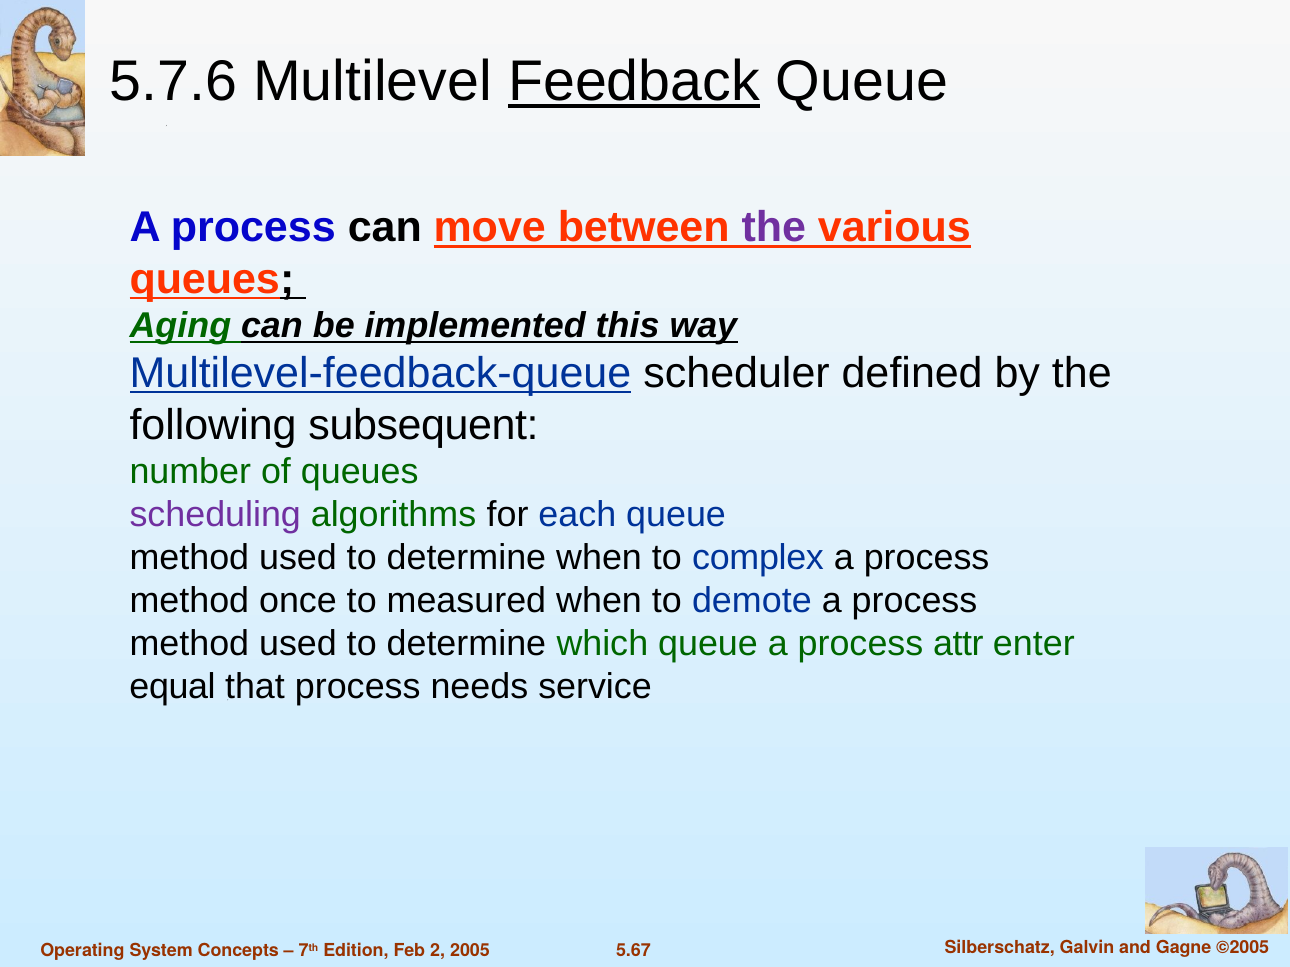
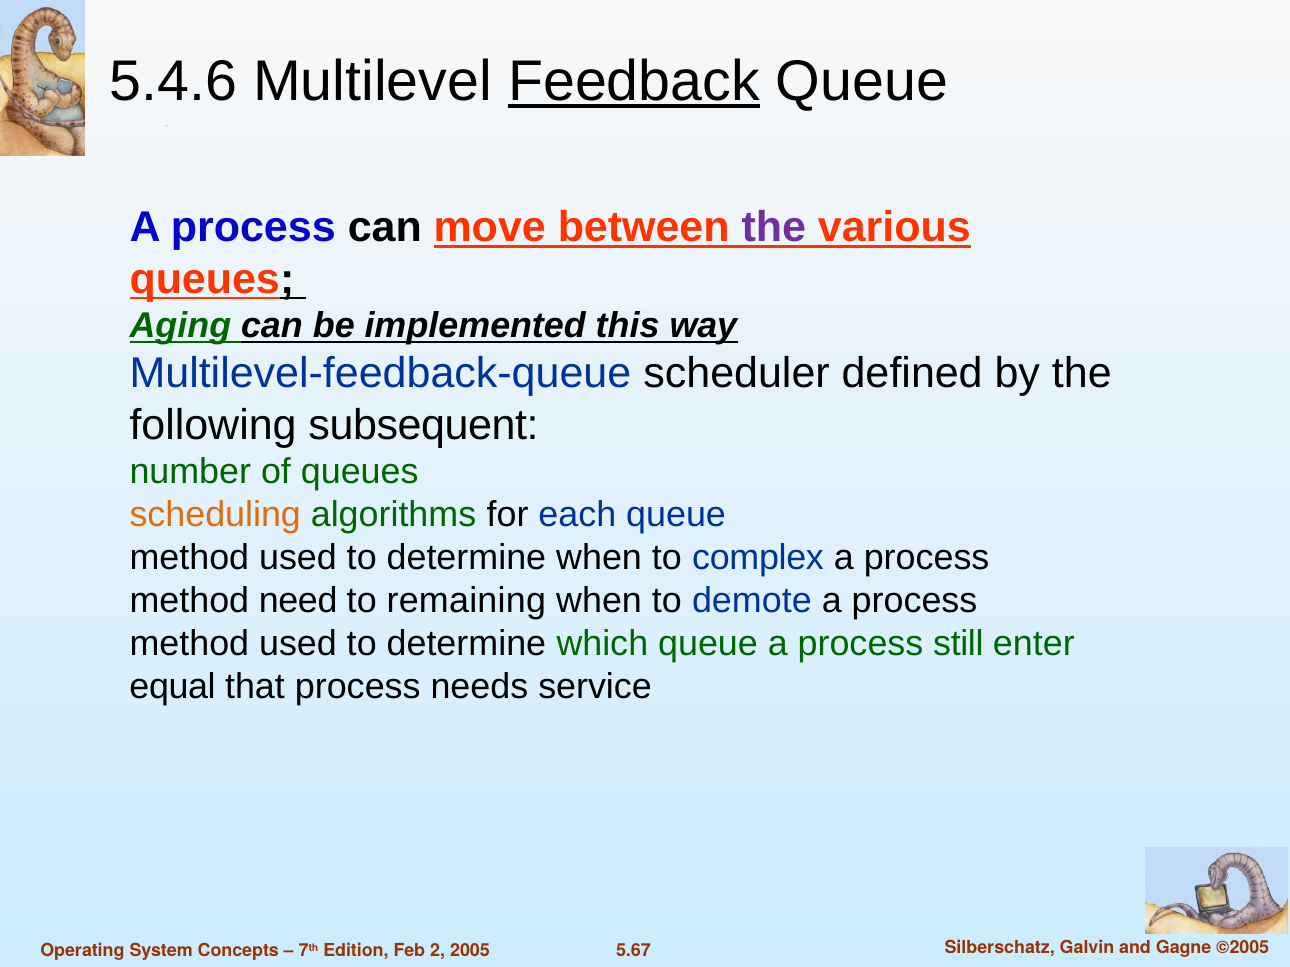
5.7.6: 5.7.6 -> 5.4.6
Multilevel-feedback-queue underline: present -> none
scheduling colour: purple -> orange
once: once -> need
measured: measured -> remaining
attr: attr -> still
